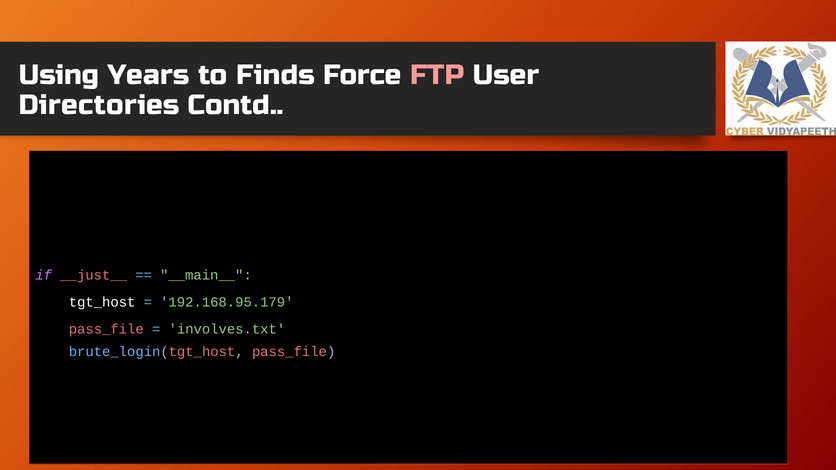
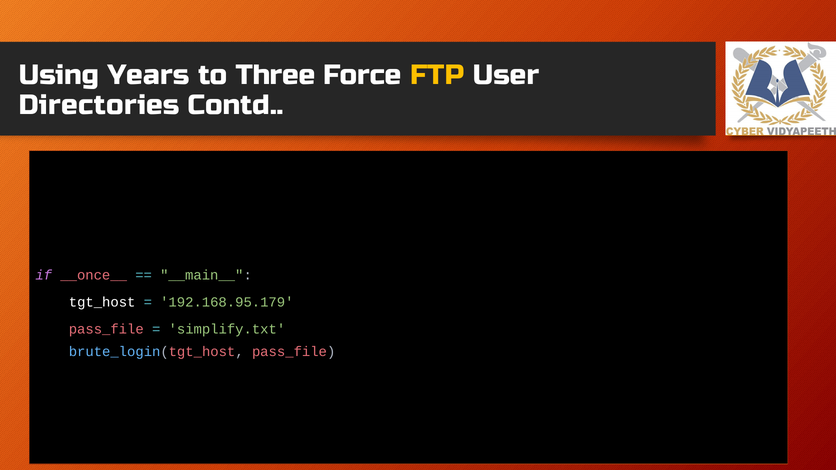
Finds: Finds -> Three
FTP colour: pink -> yellow
__just__: __just__ -> __once__
involves.txt: involves.txt -> simplify.txt
